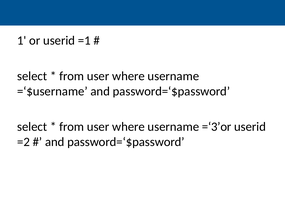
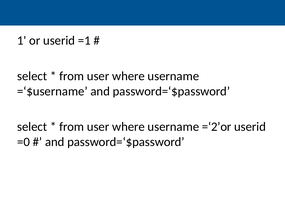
=‘3’or: =‘3’or -> =‘2’or
=2: =2 -> =0
